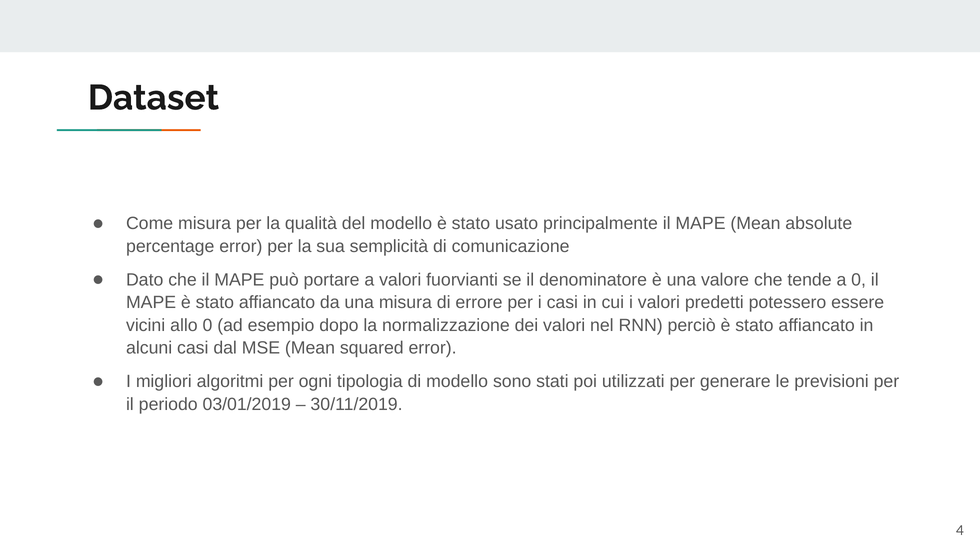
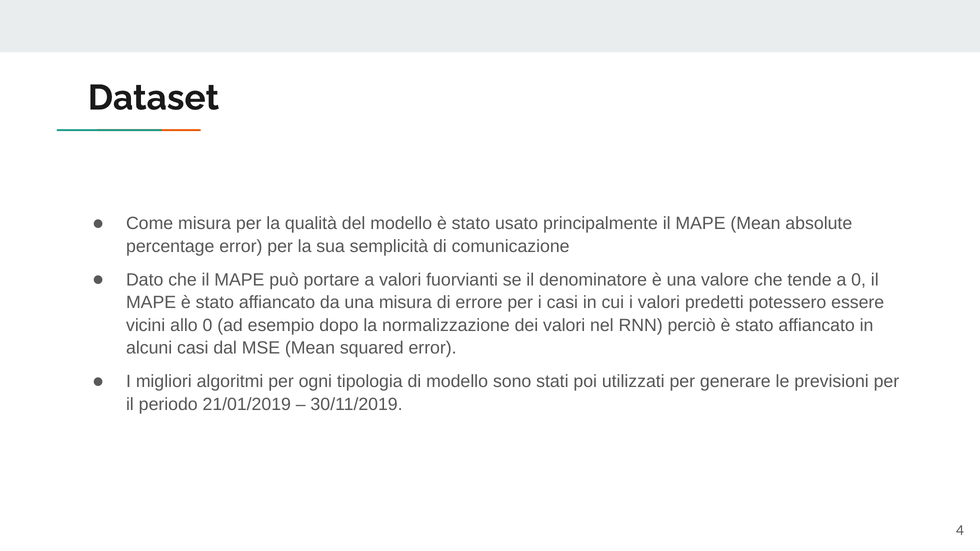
03/01/2019: 03/01/2019 -> 21/01/2019
